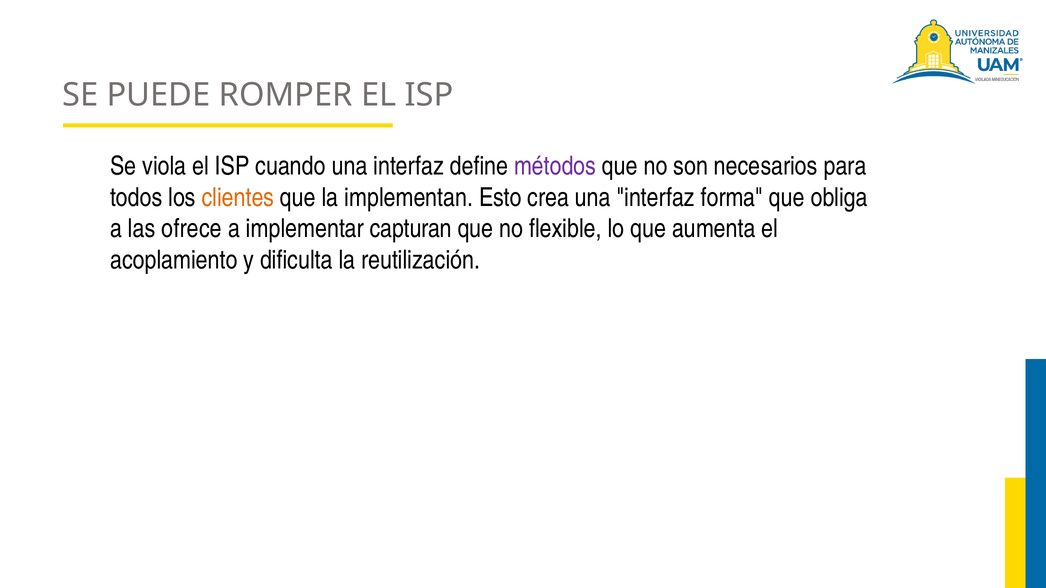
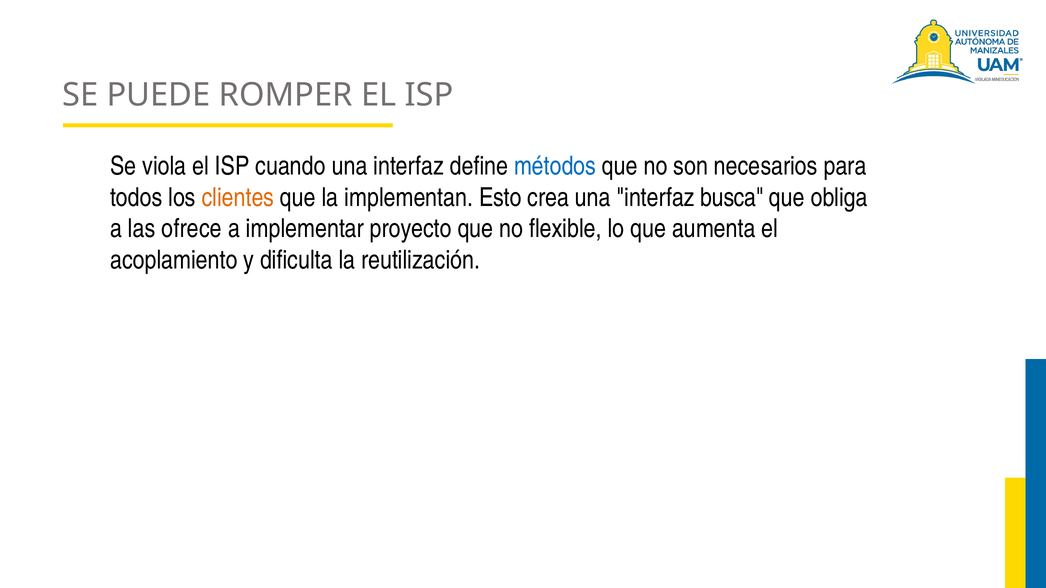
métodos colour: purple -> blue
forma: forma -> busca
capturan: capturan -> proyecto
